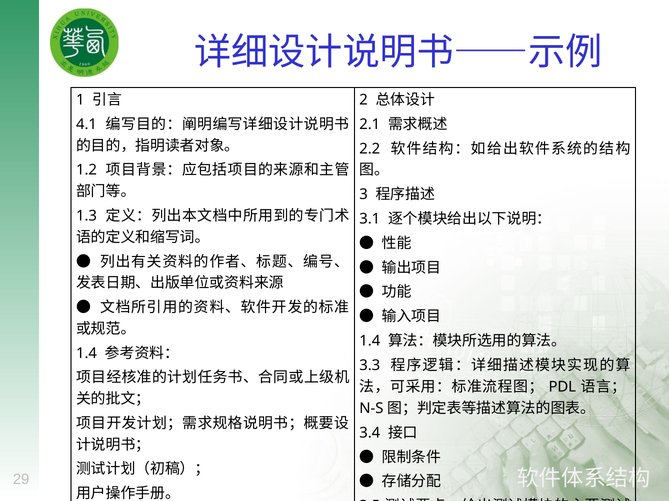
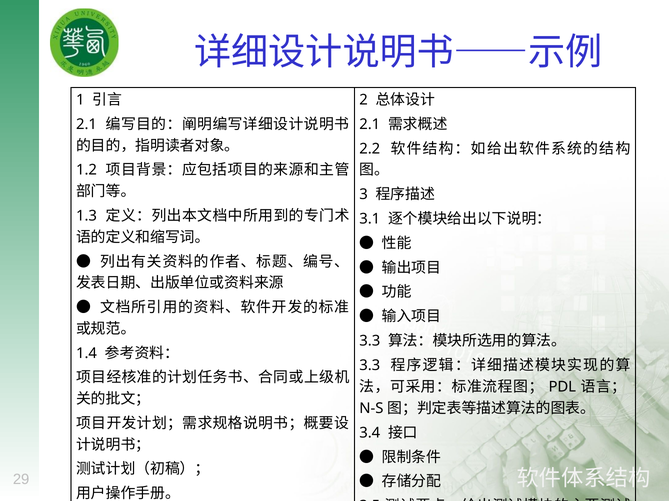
4.1 at (87, 124): 4.1 -> 2.1
1.4 at (370, 341): 1.4 -> 3.3
